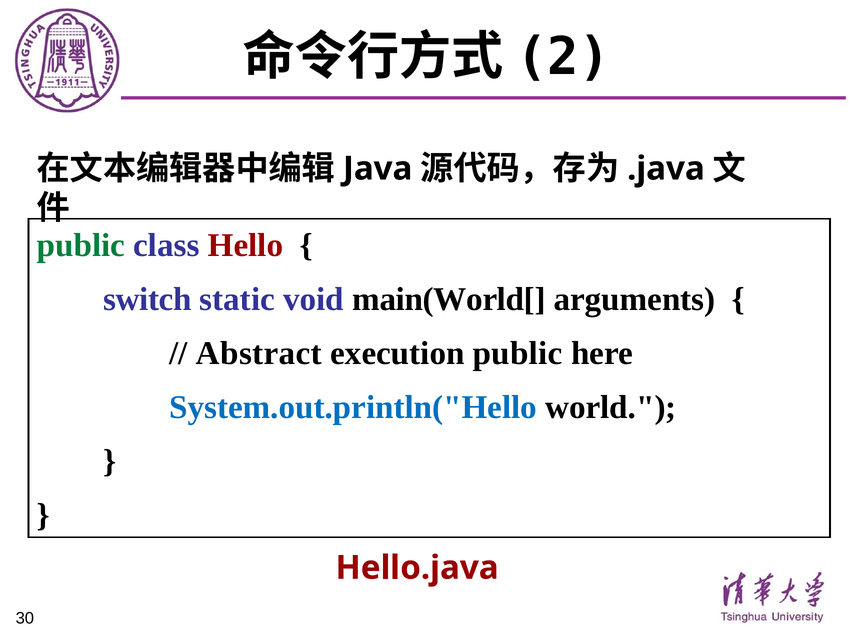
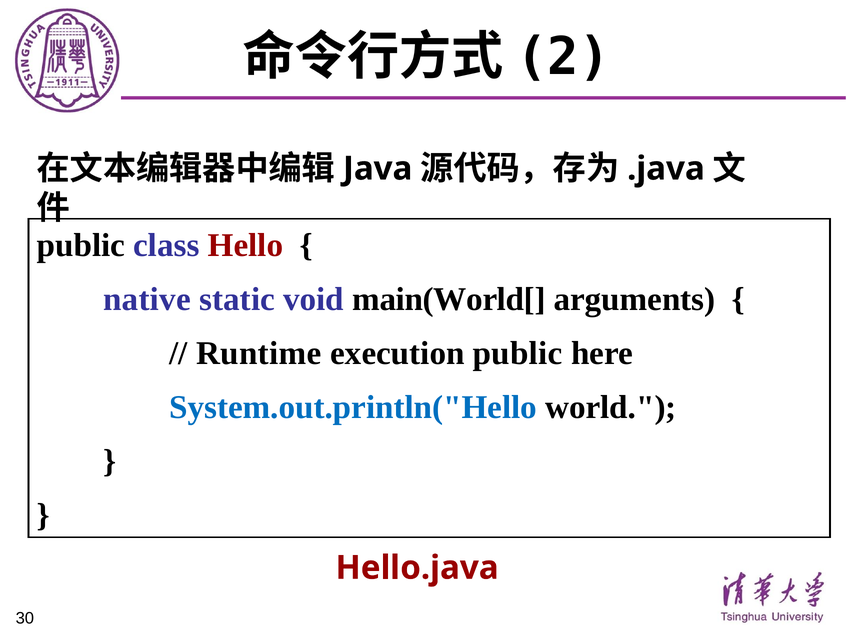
public at (81, 245) colour: green -> black
switch: switch -> native
Abstract: Abstract -> Runtime
